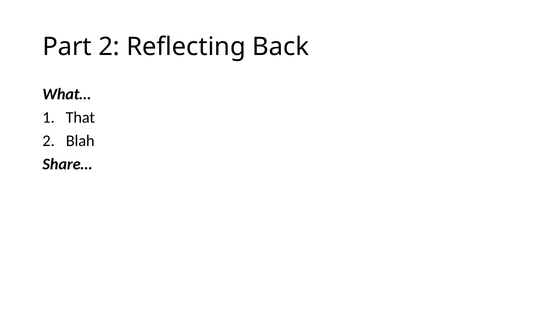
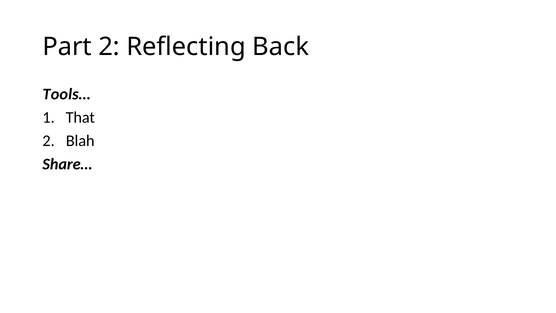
What…: What… -> Tools…
